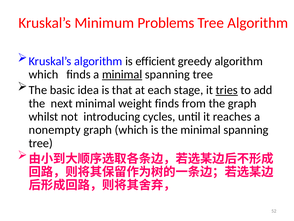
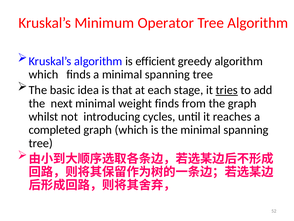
Problems: Problems -> Operator
minimal at (122, 74) underline: present -> none
nonempty: nonempty -> completed
